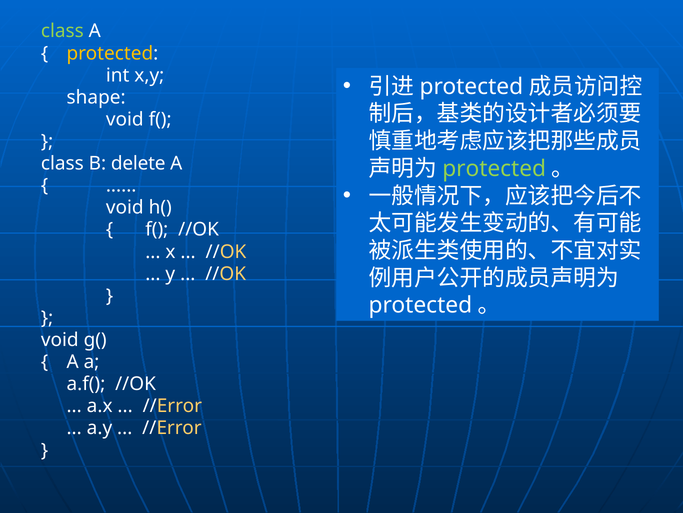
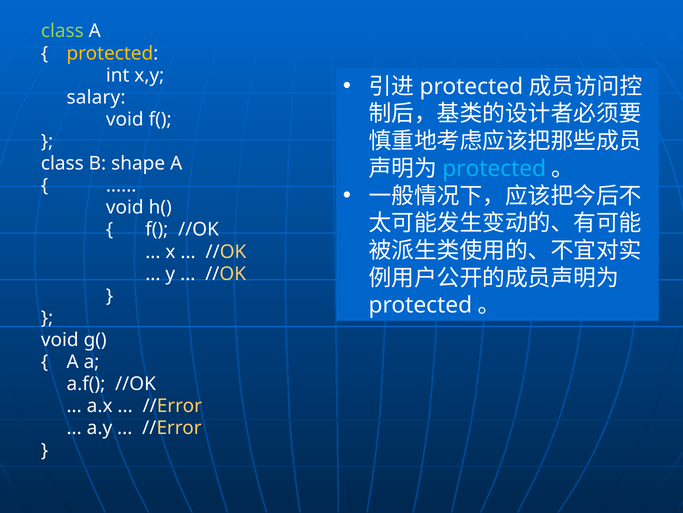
shape: shape -> salary
delete: delete -> shape
protected at (494, 168) colour: light green -> light blue
